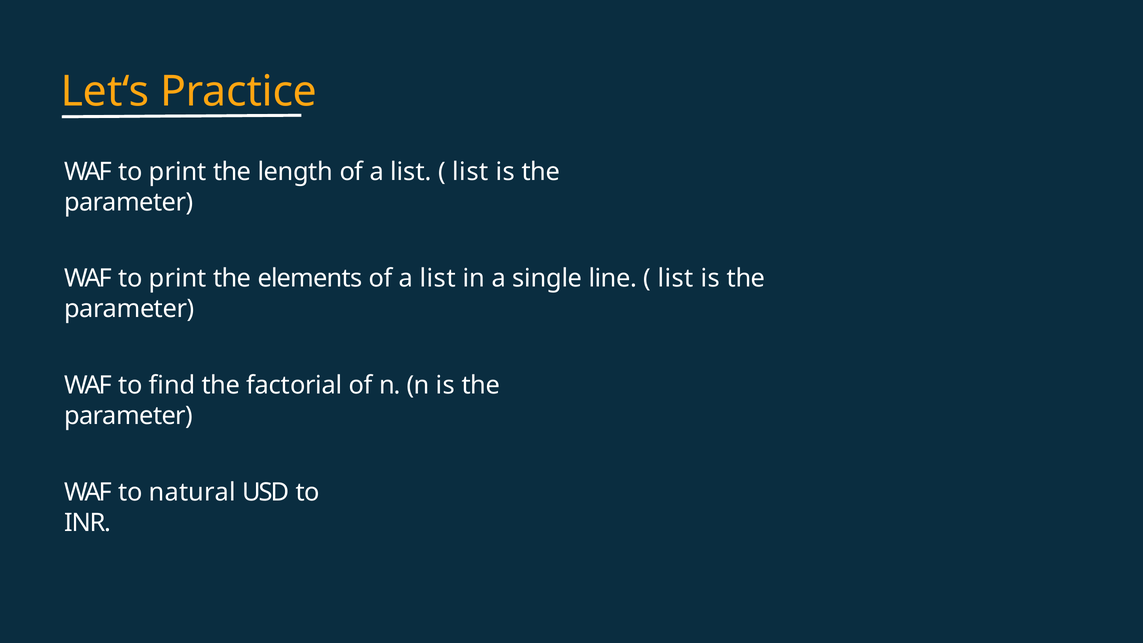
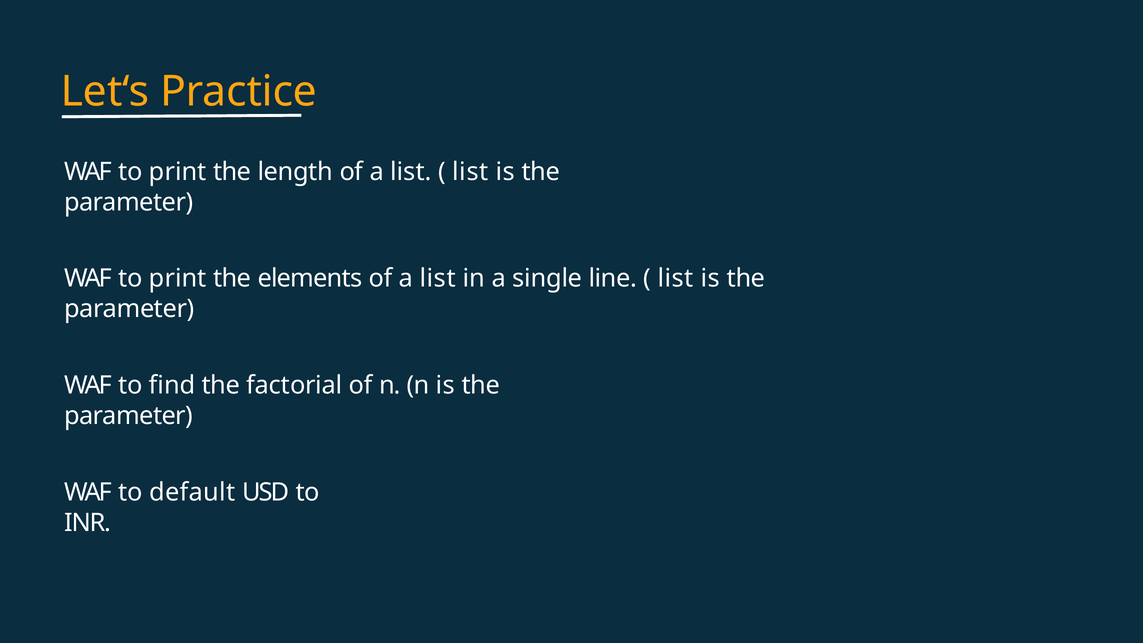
natural: natural -> default
